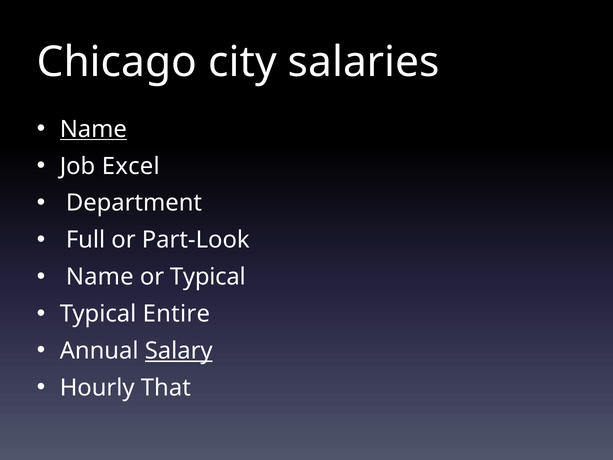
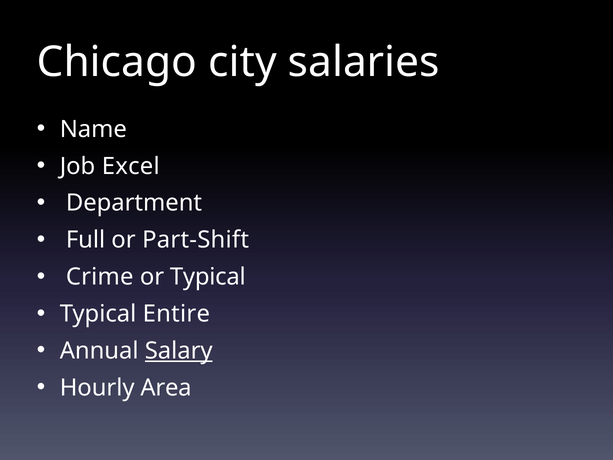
Name at (93, 129) underline: present -> none
Part-Look: Part-Look -> Part-Shift
Name at (100, 277): Name -> Crime
That: That -> Area
